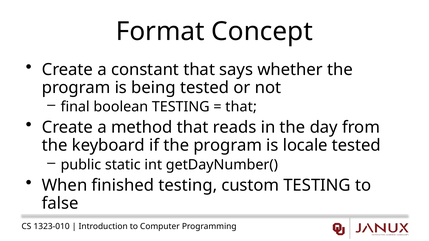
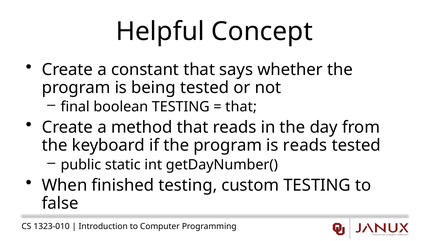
Format: Format -> Helpful
is locale: locale -> reads
